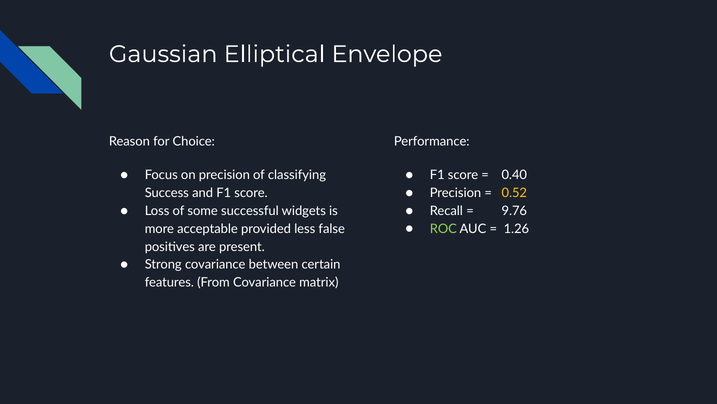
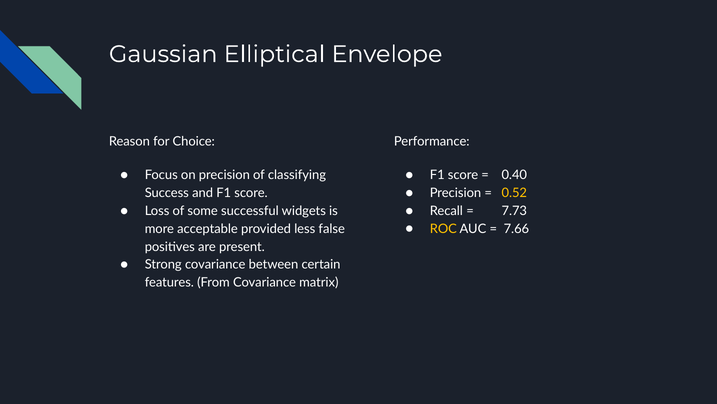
9.76: 9.76 -> 7.73
ROC colour: light green -> yellow
1.26: 1.26 -> 7.66
